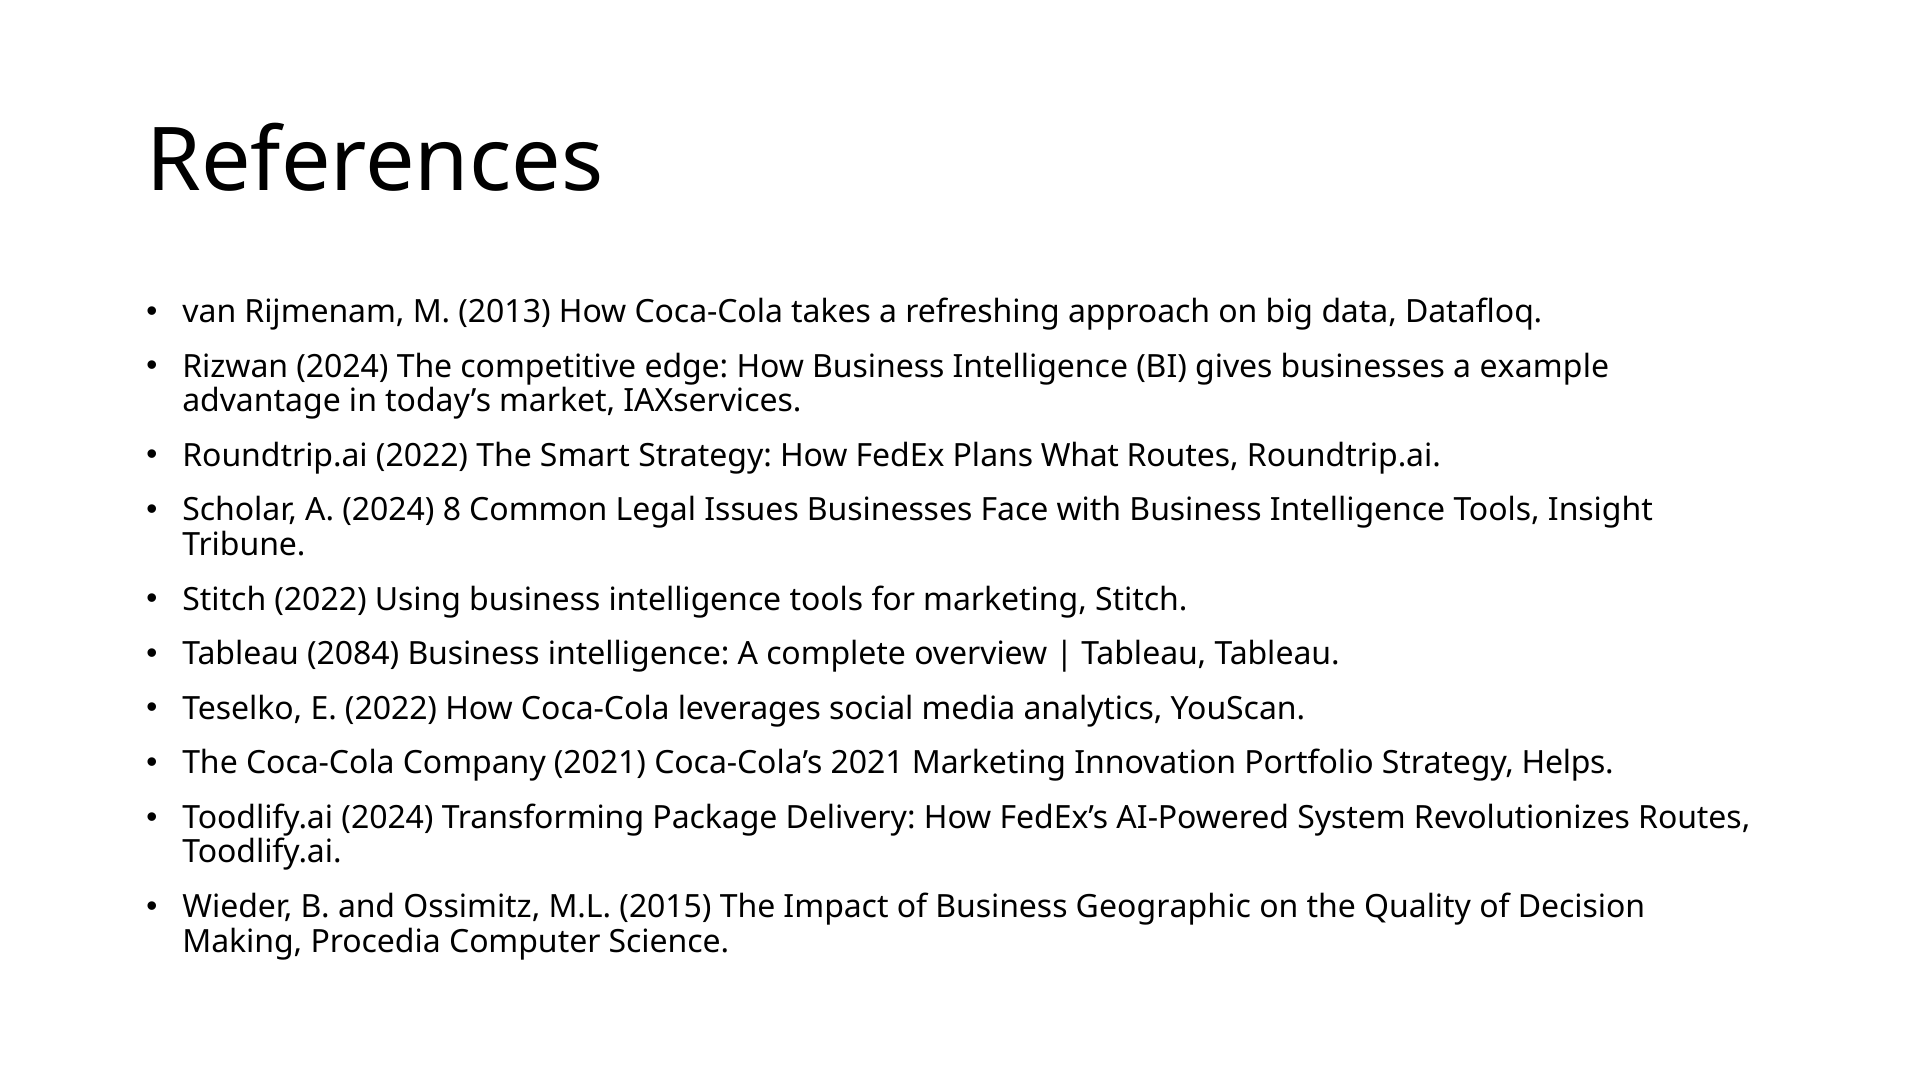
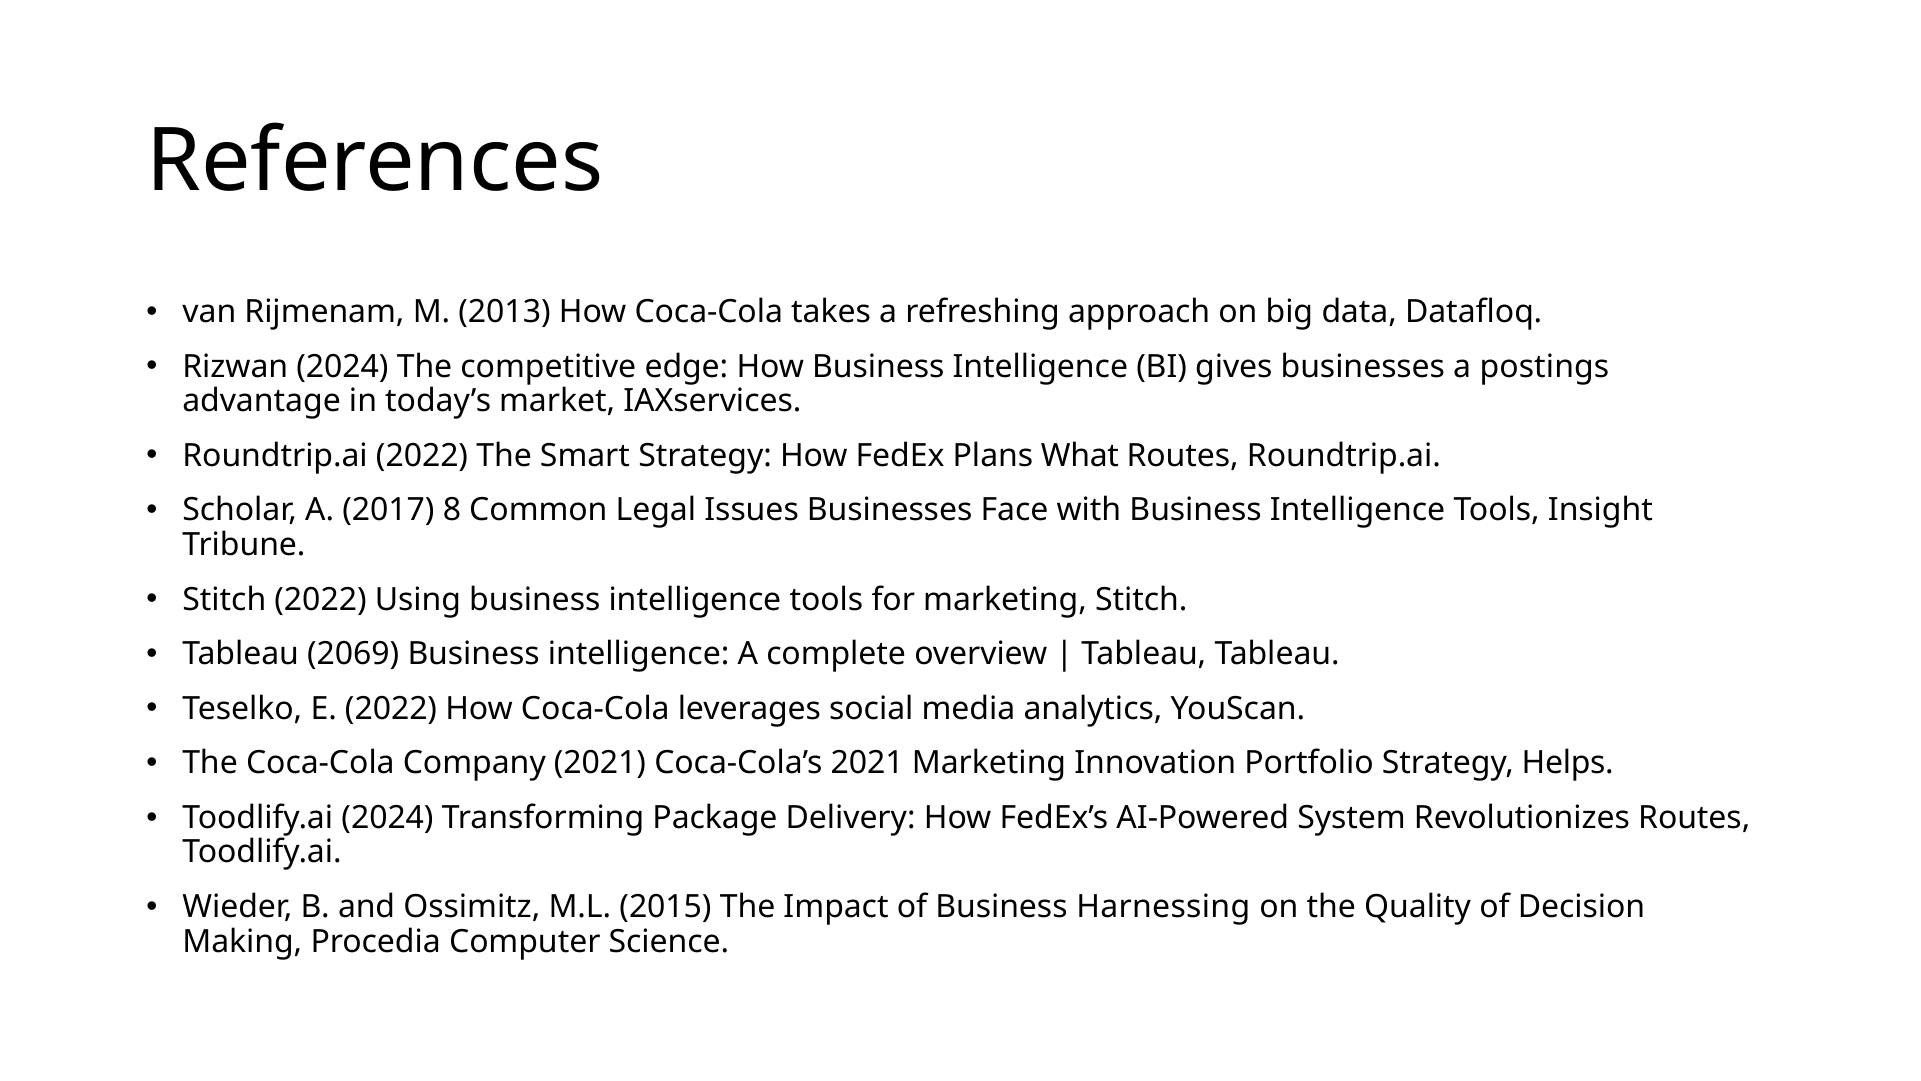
example: example -> postings
A 2024: 2024 -> 2017
2084: 2084 -> 2069
Geographic: Geographic -> Harnessing
